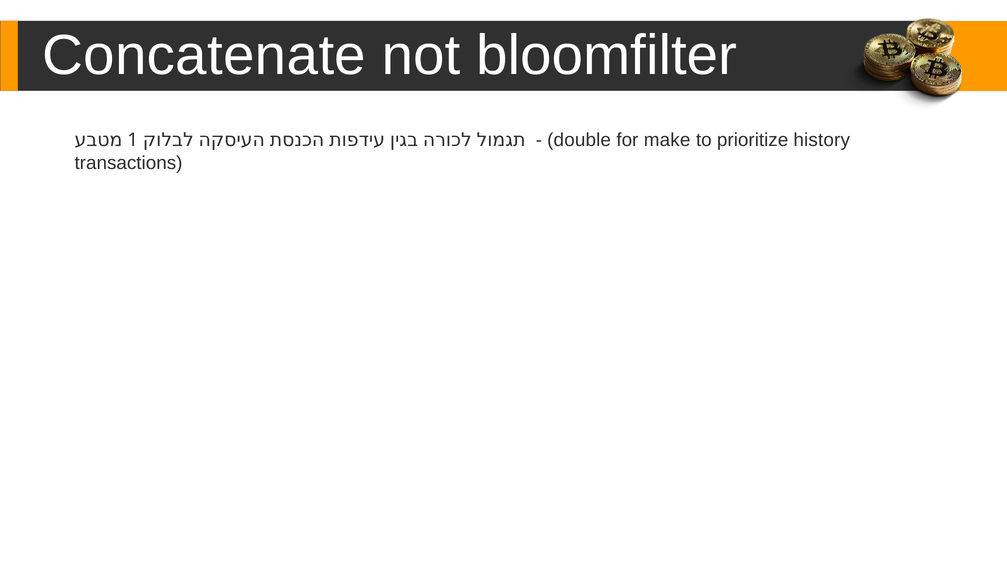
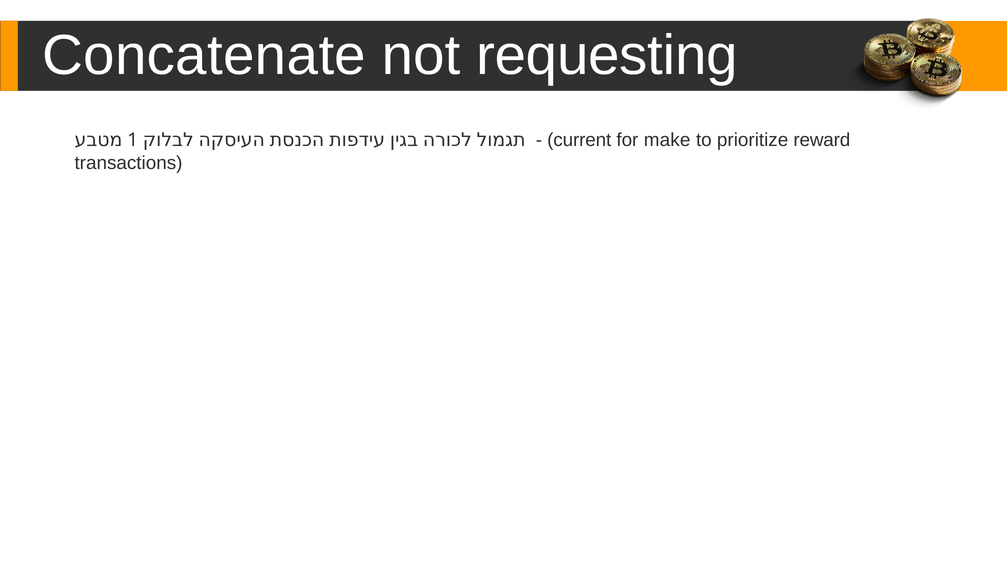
bloomfilter: bloomfilter -> requesting
double: double -> current
history: history -> reward
